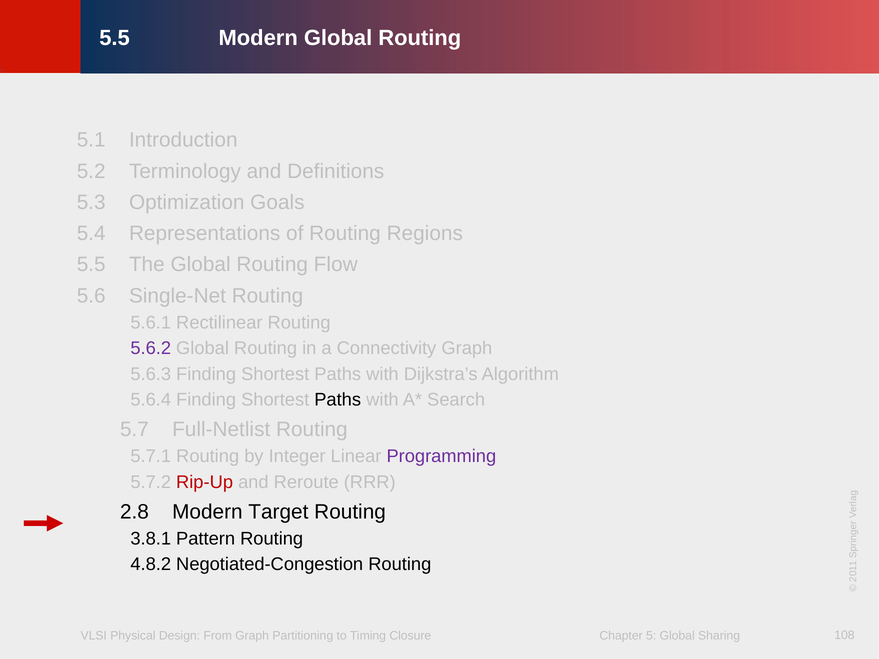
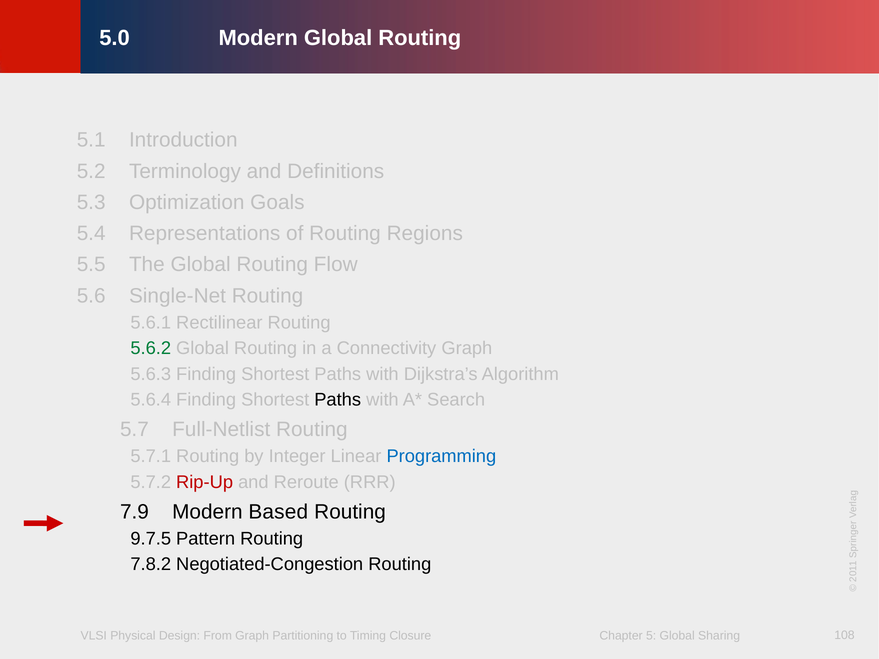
5.5 at (115, 38): 5.5 -> 5.0
5.6.2 colour: purple -> green
Programming colour: purple -> blue
2.8: 2.8 -> 7.9
Target: Target -> Based
3.8.1: 3.8.1 -> 9.7.5
4.8.2: 4.8.2 -> 7.8.2
